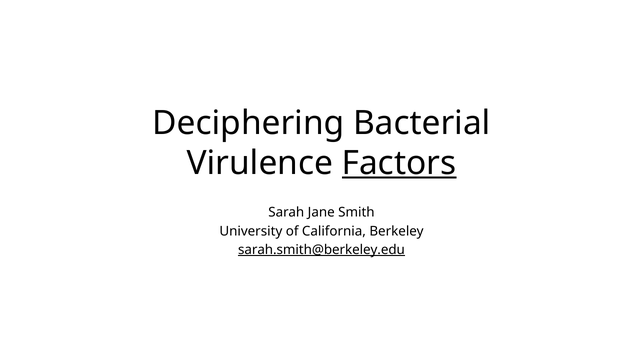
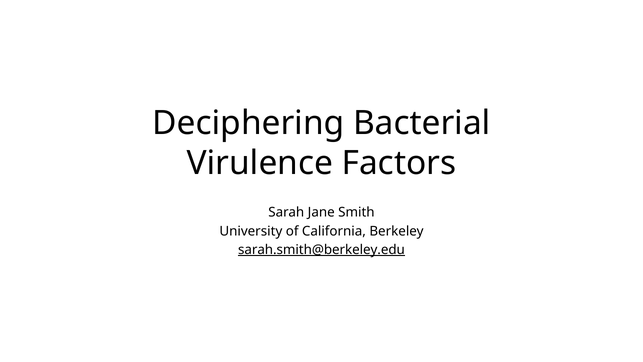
Factors underline: present -> none
